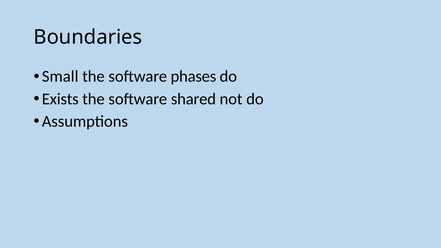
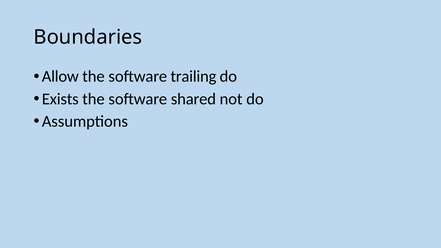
Small: Small -> Allow
phases: phases -> trailing
